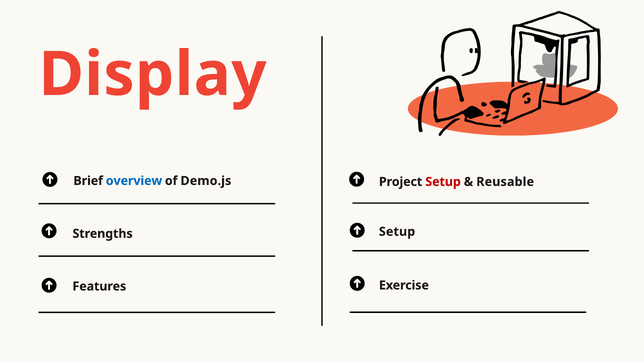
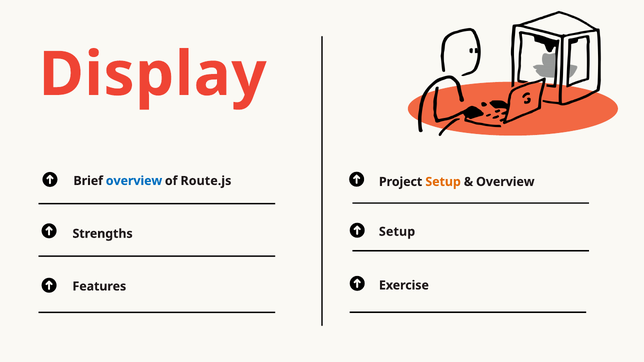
Demo.js: Demo.js -> Route.js
Setup at (443, 182) colour: red -> orange
Reusable at (505, 182): Reusable -> Overview
